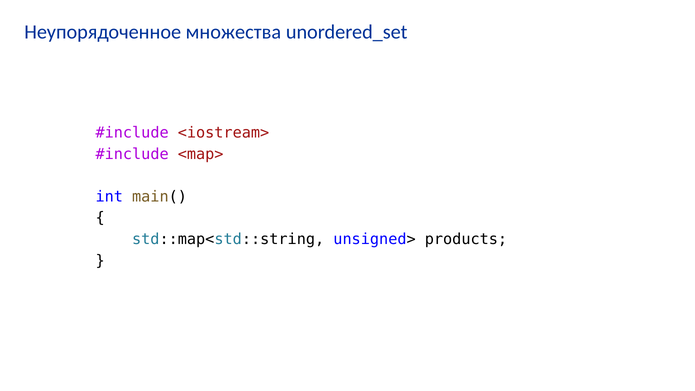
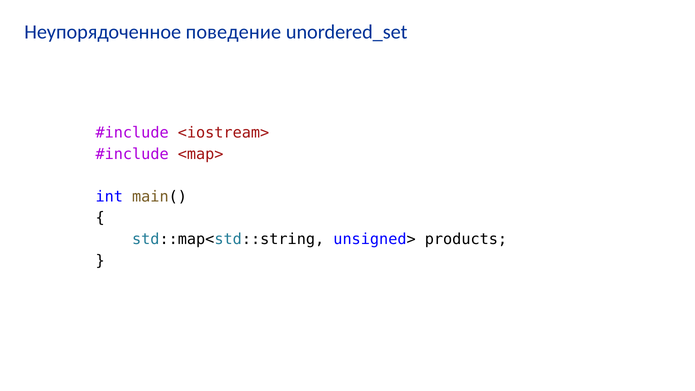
множества: множества -> поведение
